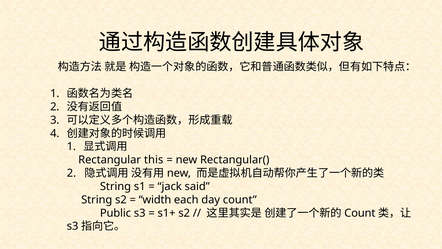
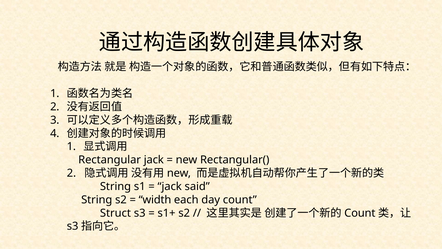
Rectangular this: this -> jack
Public: Public -> Struct
